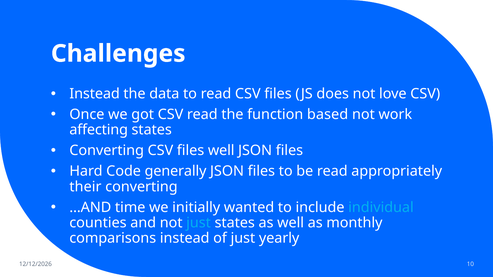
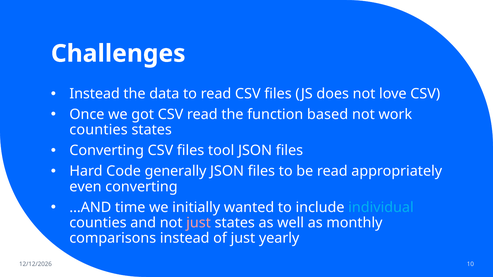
affecting at (99, 130): affecting -> counties
files well: well -> tool
their: their -> even
just at (199, 223) colour: light blue -> pink
